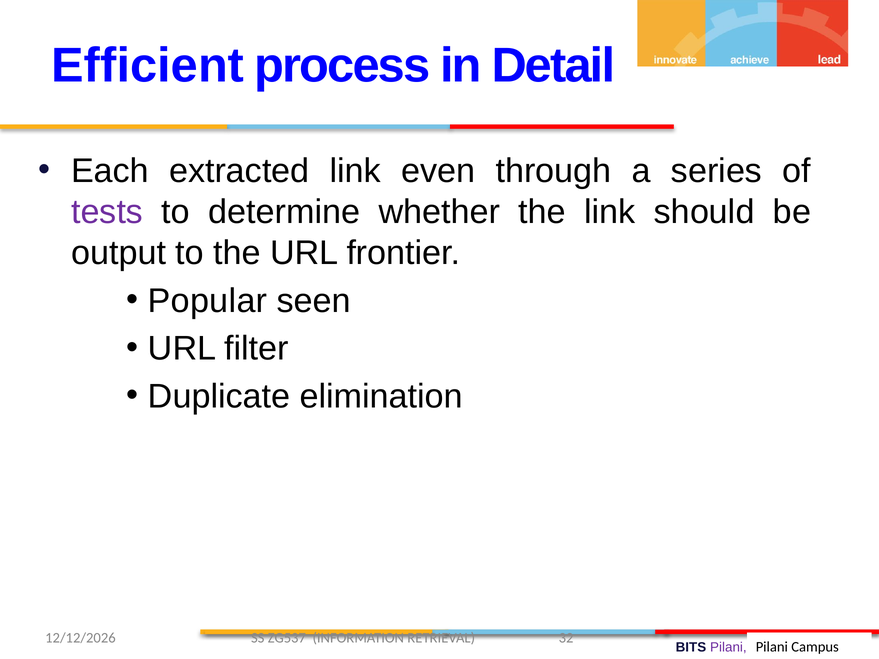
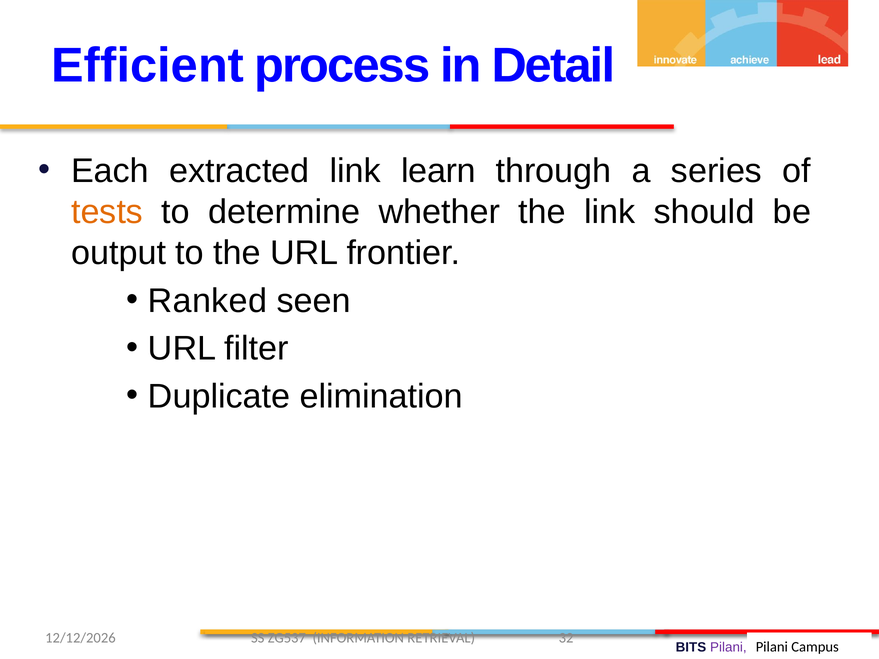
even: even -> learn
tests colour: purple -> orange
Popular: Popular -> Ranked
